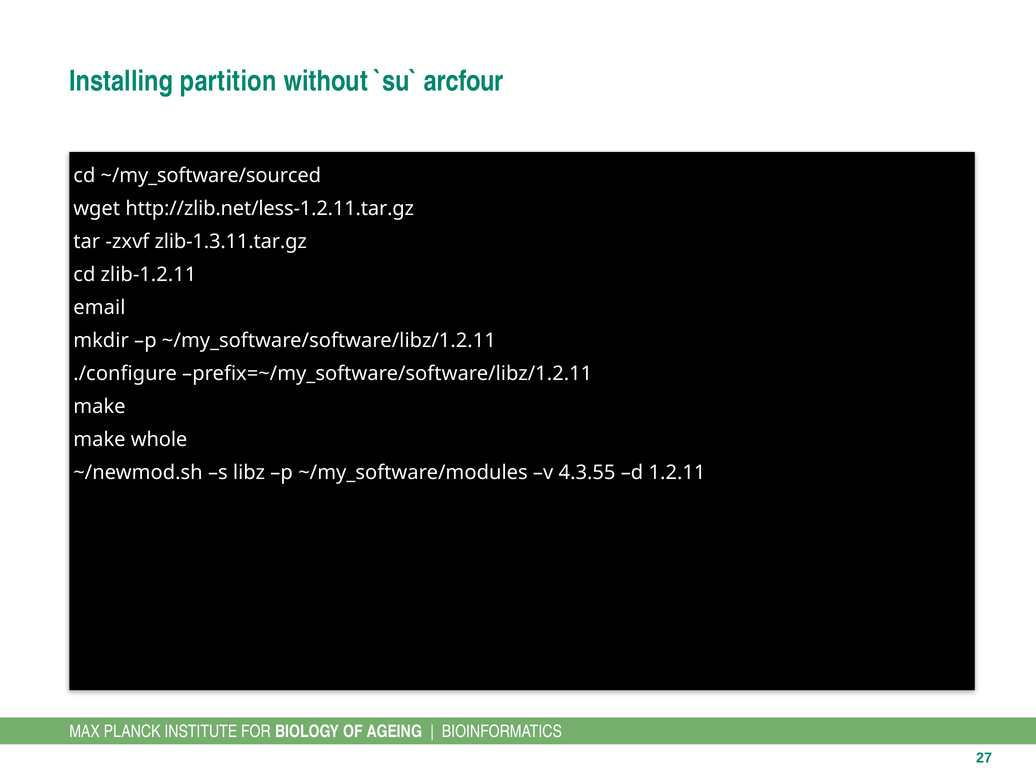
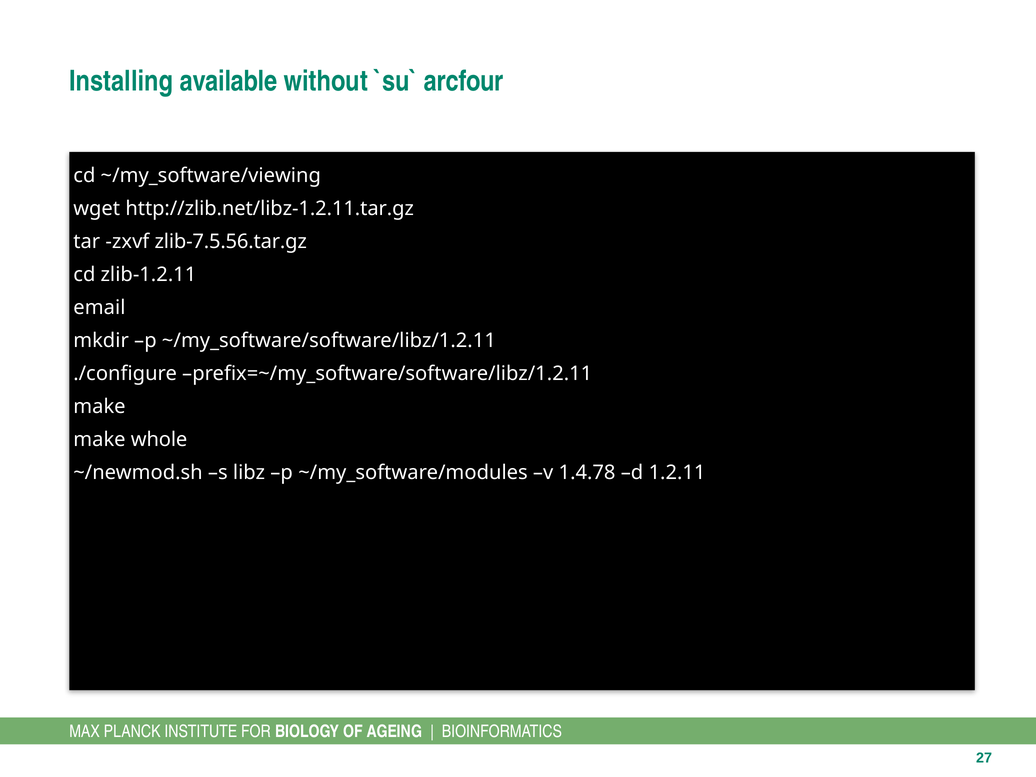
partition: partition -> available
~/my_software/sourced: ~/my_software/sourced -> ~/my_software/viewing
http://zlib.net/less-1.2.11.tar.gz: http://zlib.net/less-1.2.11.tar.gz -> http://zlib.net/libz-1.2.11.tar.gz
zlib-1.3.11.tar.gz: zlib-1.3.11.tar.gz -> zlib-7.5.56.tar.gz
4.3.55: 4.3.55 -> 1.4.78
